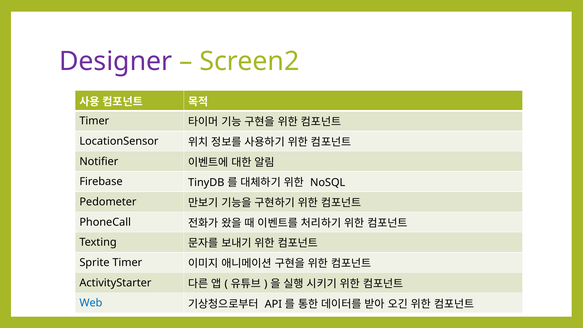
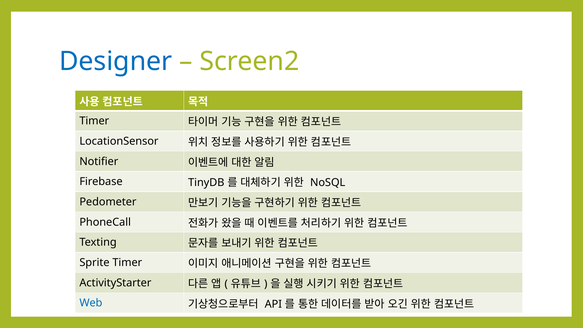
Designer colour: purple -> blue
